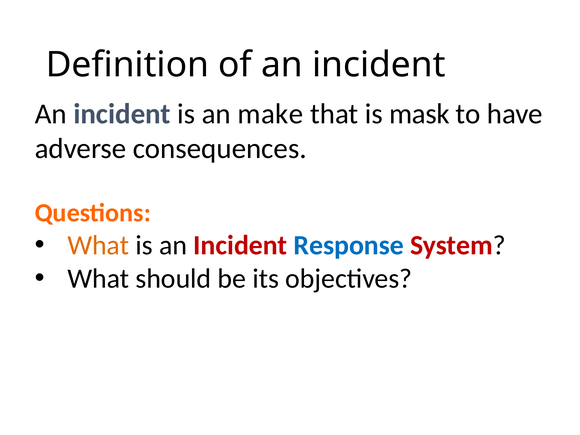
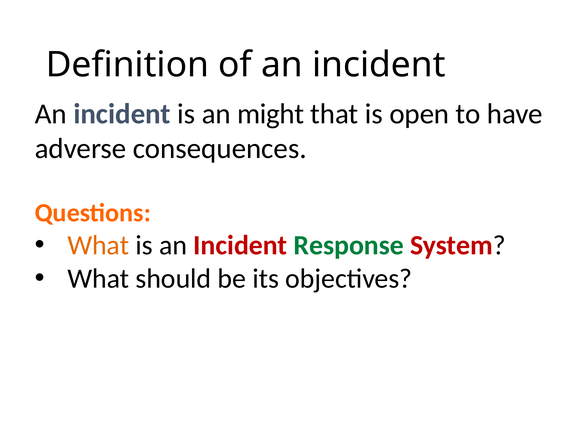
make: make -> might
mask: mask -> open
Response colour: blue -> green
